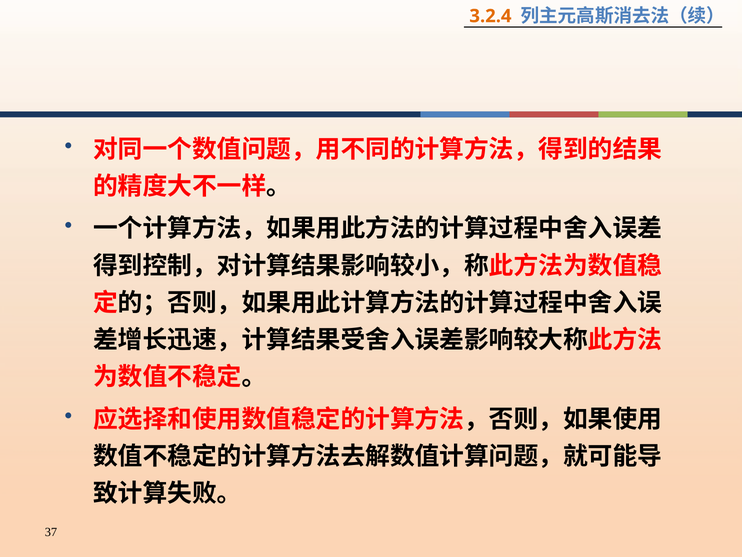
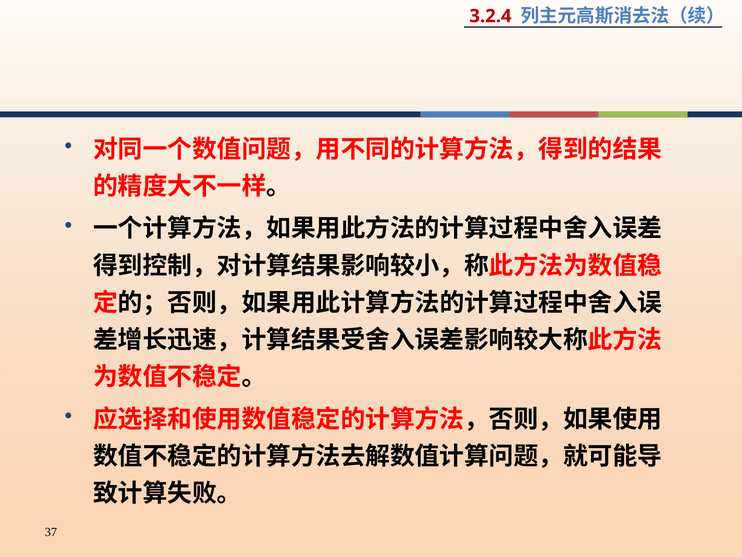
3.2.4 colour: orange -> red
